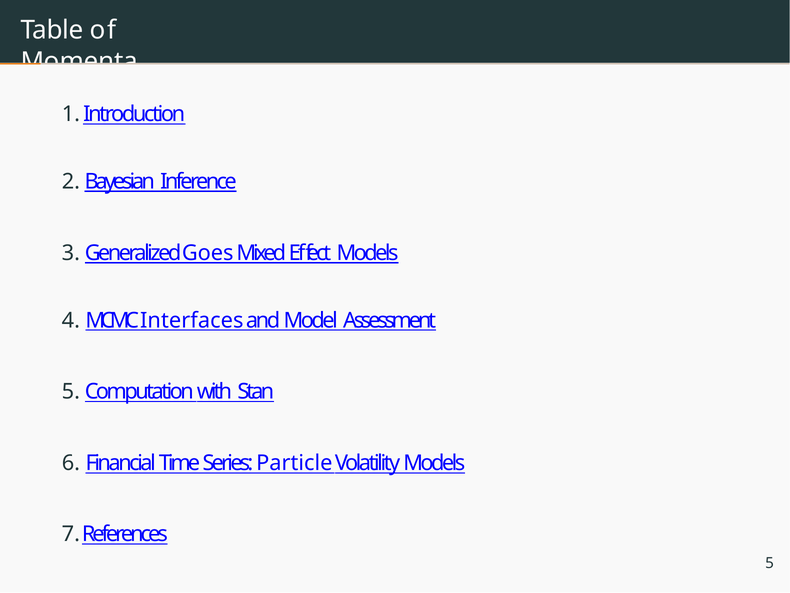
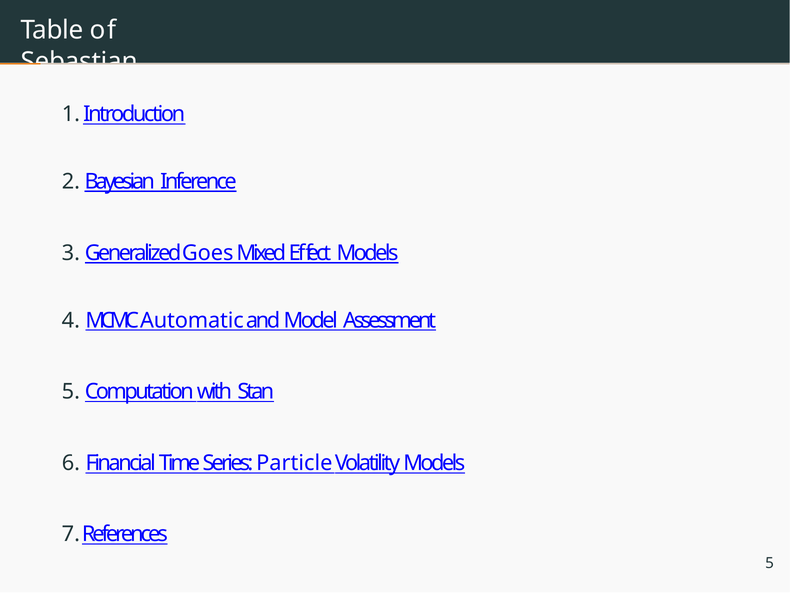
Momenta: Momenta -> Sebastian
Interfaces: Interfaces -> Automatic
